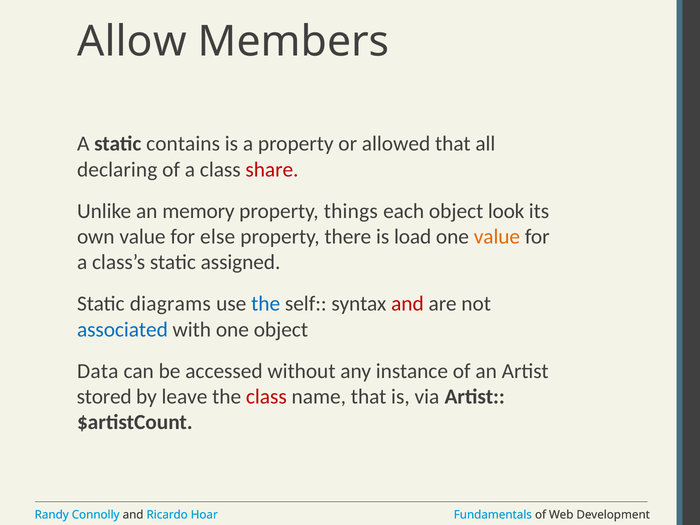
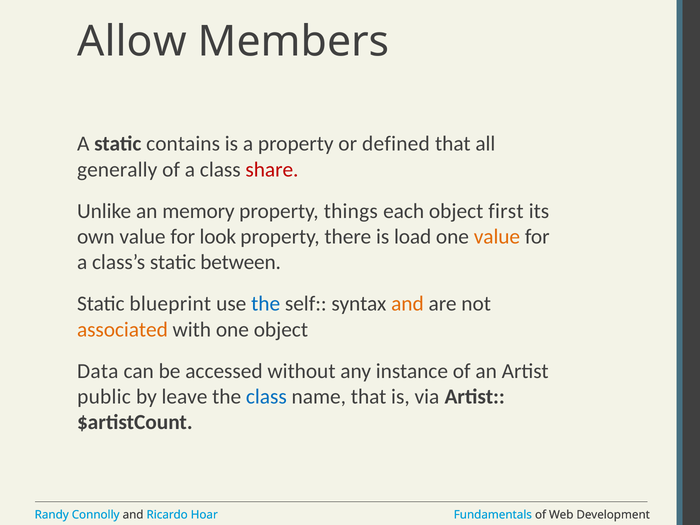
allowed: allowed -> defined
declaring: declaring -> generally
look: look -> first
else: else -> look
assigned: assigned -> between
diagrams: diagrams -> blueprint
and at (407, 304) colour: red -> orange
associated colour: blue -> orange
stored: stored -> public
class at (266, 397) colour: red -> blue
